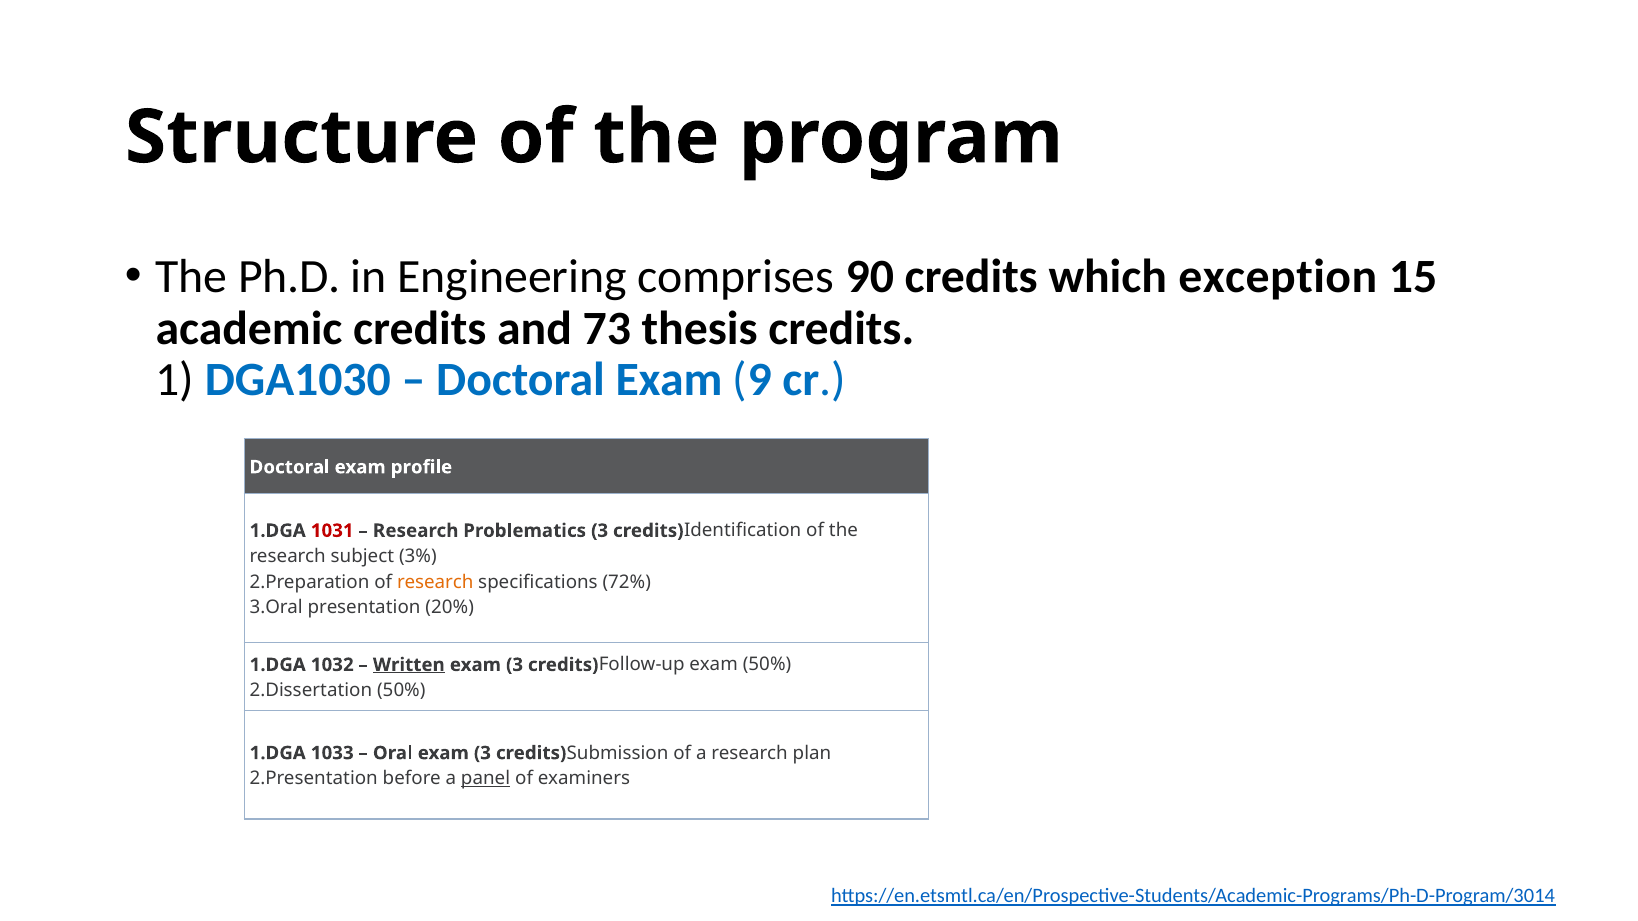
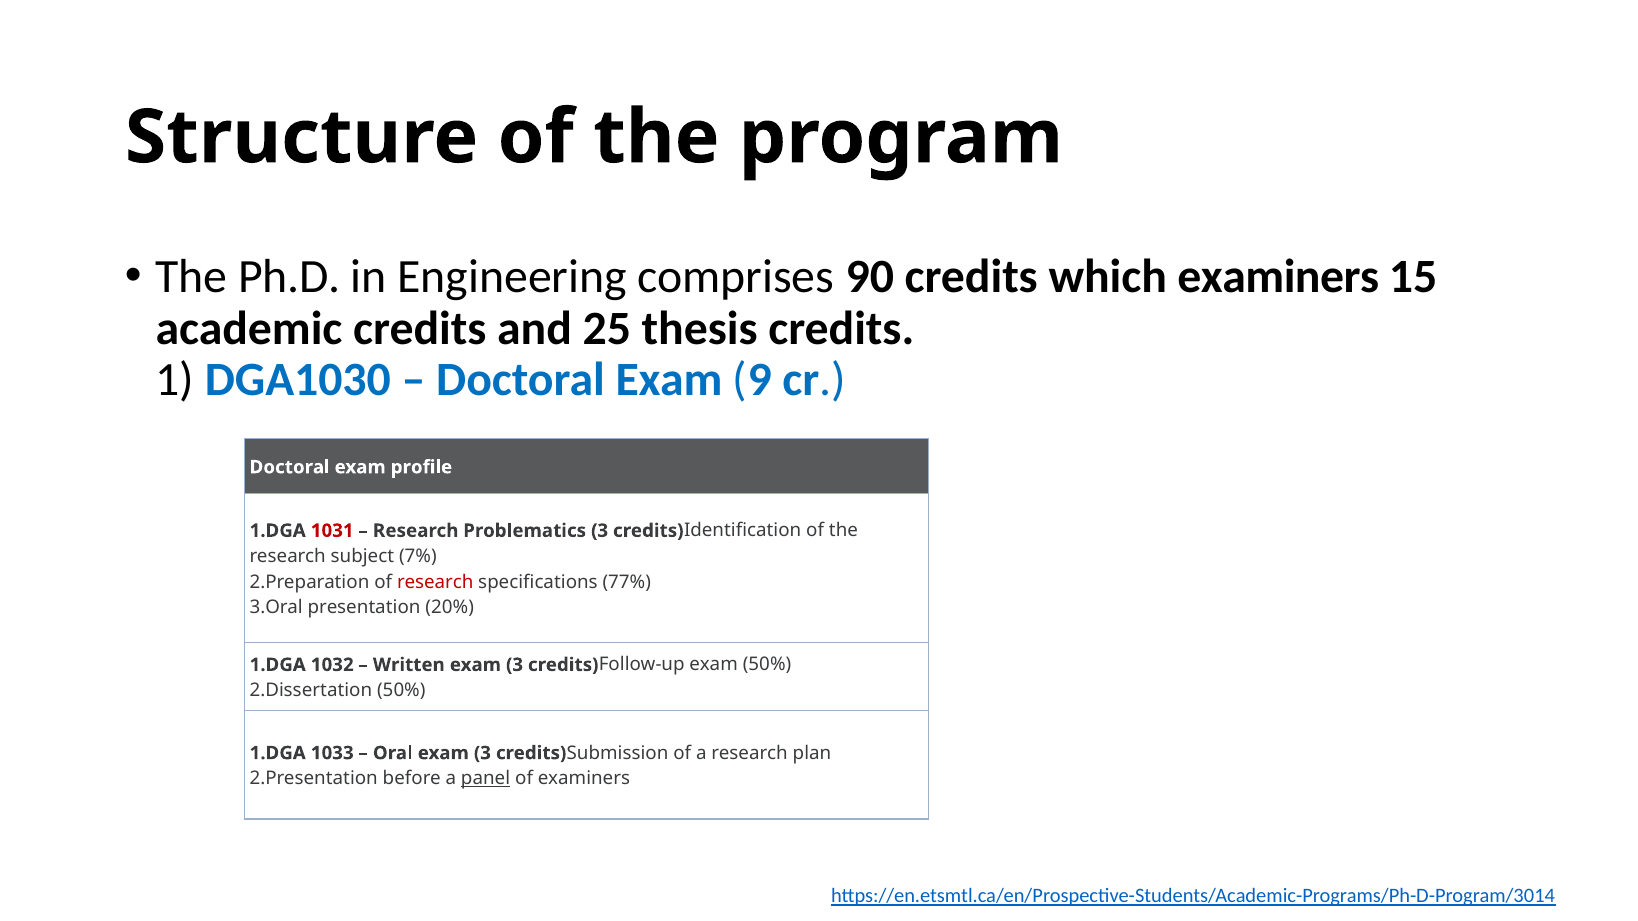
which exception: exception -> examiners
73: 73 -> 25
3%: 3% -> 7%
research at (435, 582) colour: orange -> red
72%: 72% -> 77%
Written underline: present -> none
